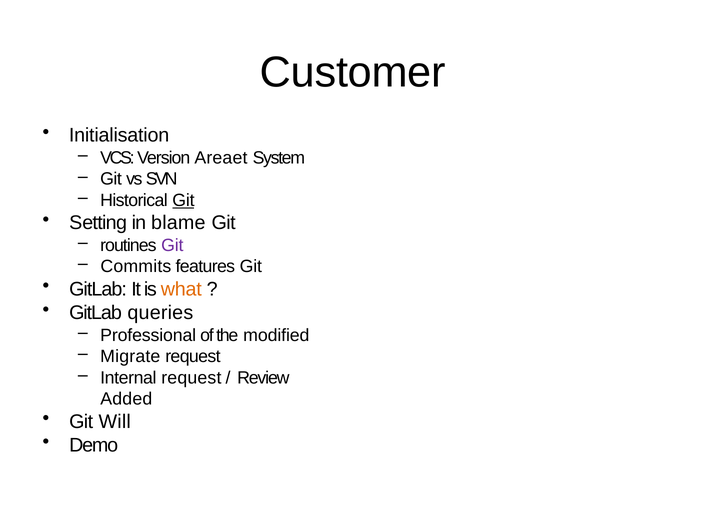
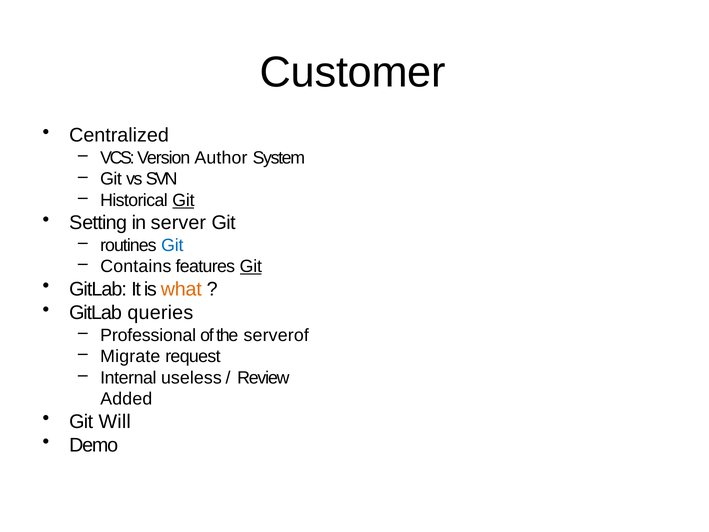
Initialisation: Initialisation -> Centralized
Areaet: Areaet -> Author
blame: blame -> server
Git at (172, 245) colour: purple -> blue
Commits: Commits -> Contains
Git at (251, 266) underline: none -> present
modified: modified -> serverof
Internal request: request -> useless
